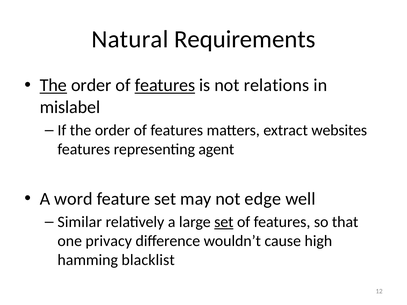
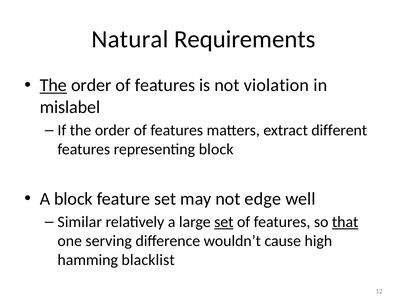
features at (165, 85) underline: present -> none
relations: relations -> violation
websites: websites -> different
representing agent: agent -> block
A word: word -> block
that underline: none -> present
privacy: privacy -> serving
